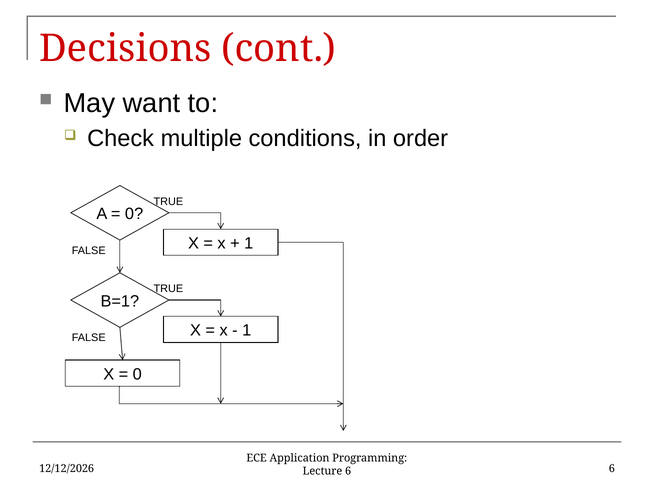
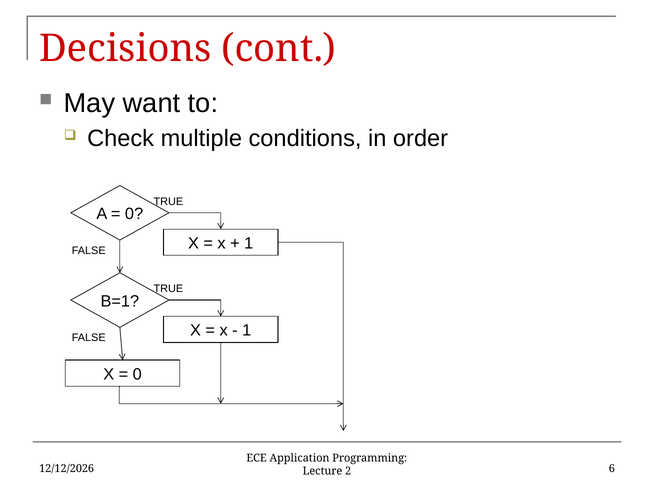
Lecture 6: 6 -> 2
